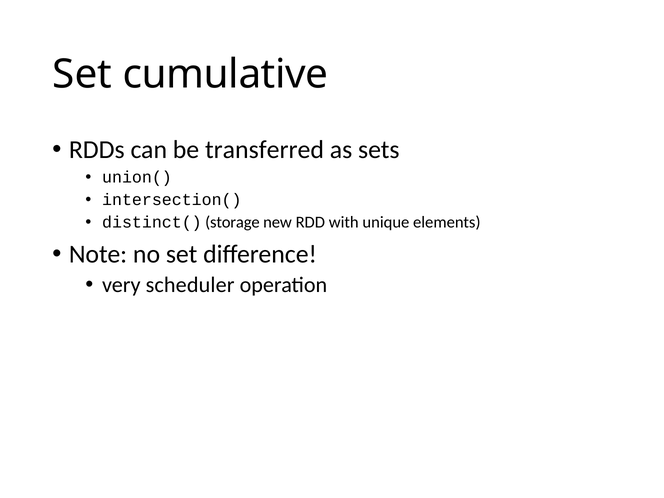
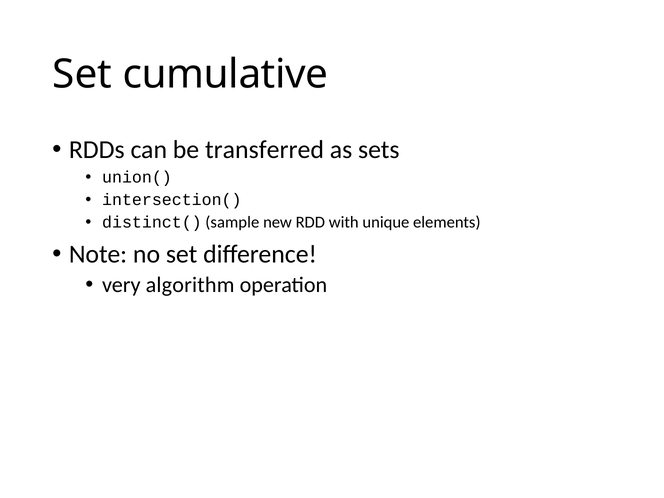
storage: storage -> sample
scheduler: scheduler -> algorithm
